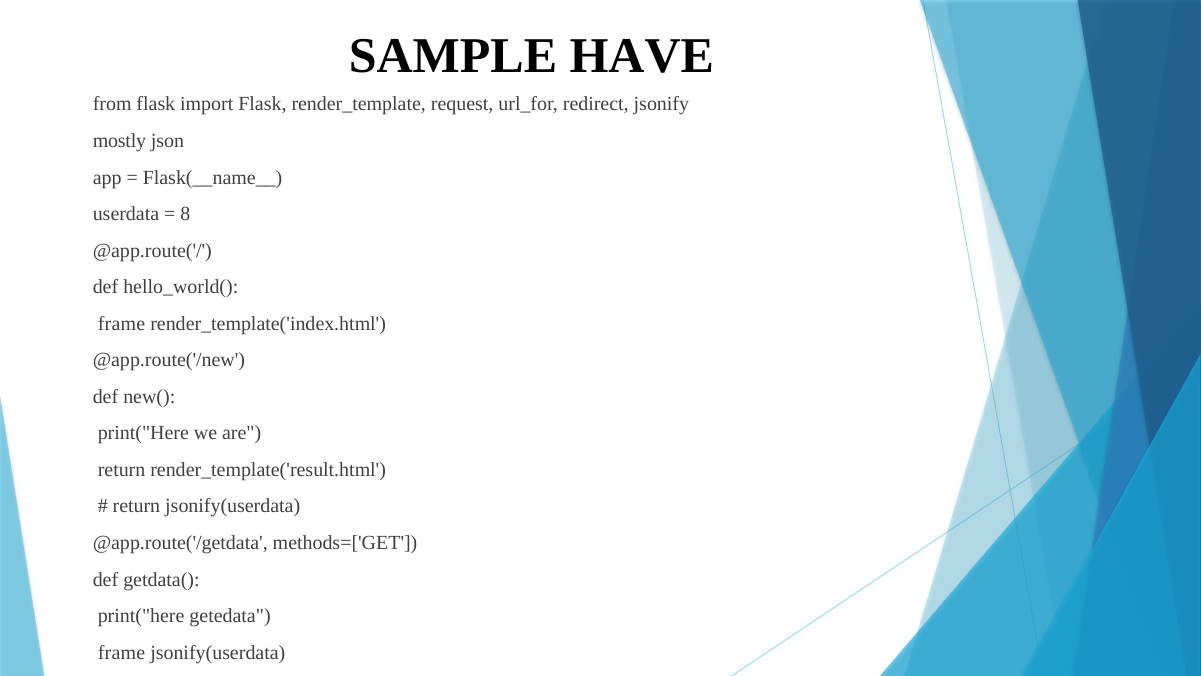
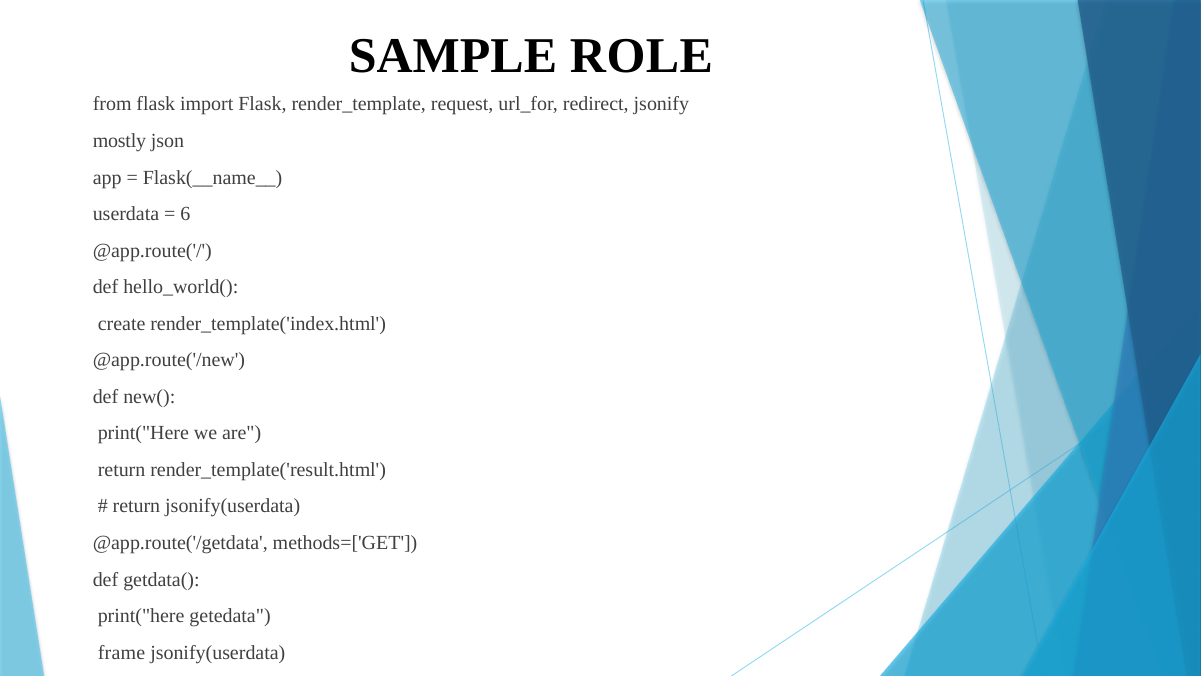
HAVE: HAVE -> ROLE
8: 8 -> 6
frame at (122, 323): frame -> create
